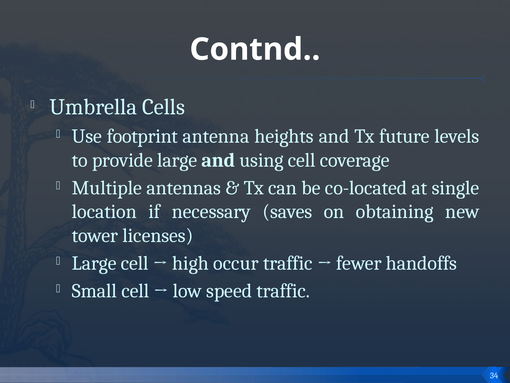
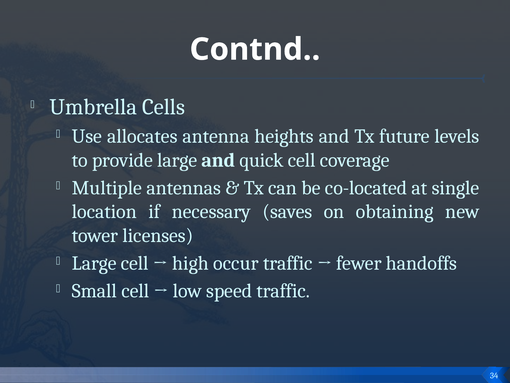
footprint: footprint -> allocates
using: using -> quick
